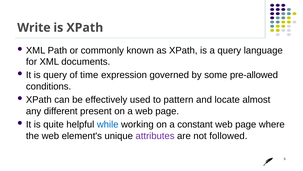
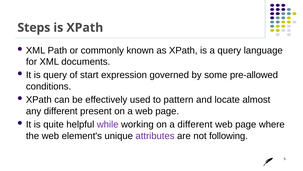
Write: Write -> Steps
time: time -> start
while colour: blue -> purple
a constant: constant -> different
followed: followed -> following
